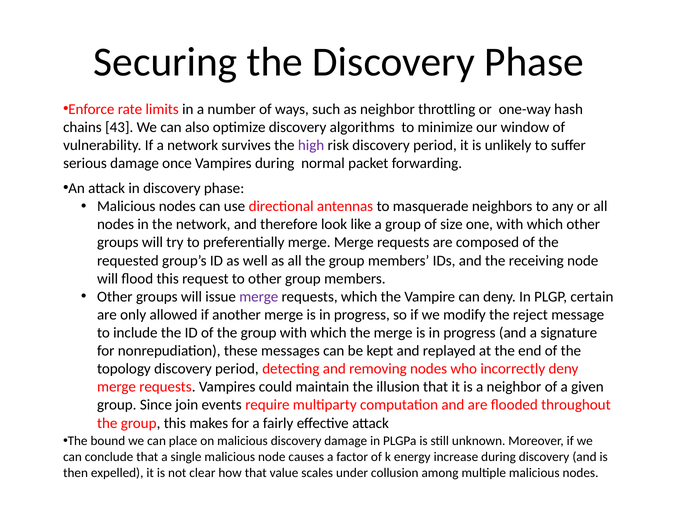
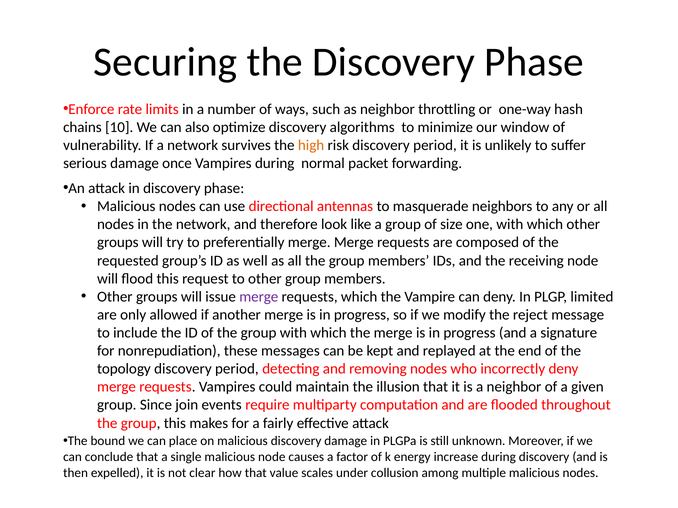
43: 43 -> 10
high colour: purple -> orange
certain: certain -> limited
